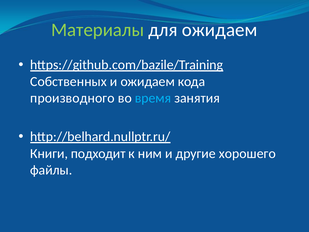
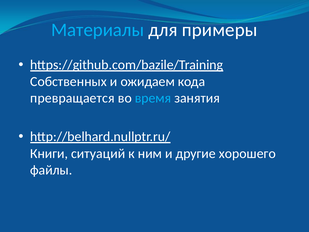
Материалы colour: light green -> light blue
для ожидаем: ожидаем -> примеры
производного: производного -> превращается
подходит: подходит -> ситуаций
